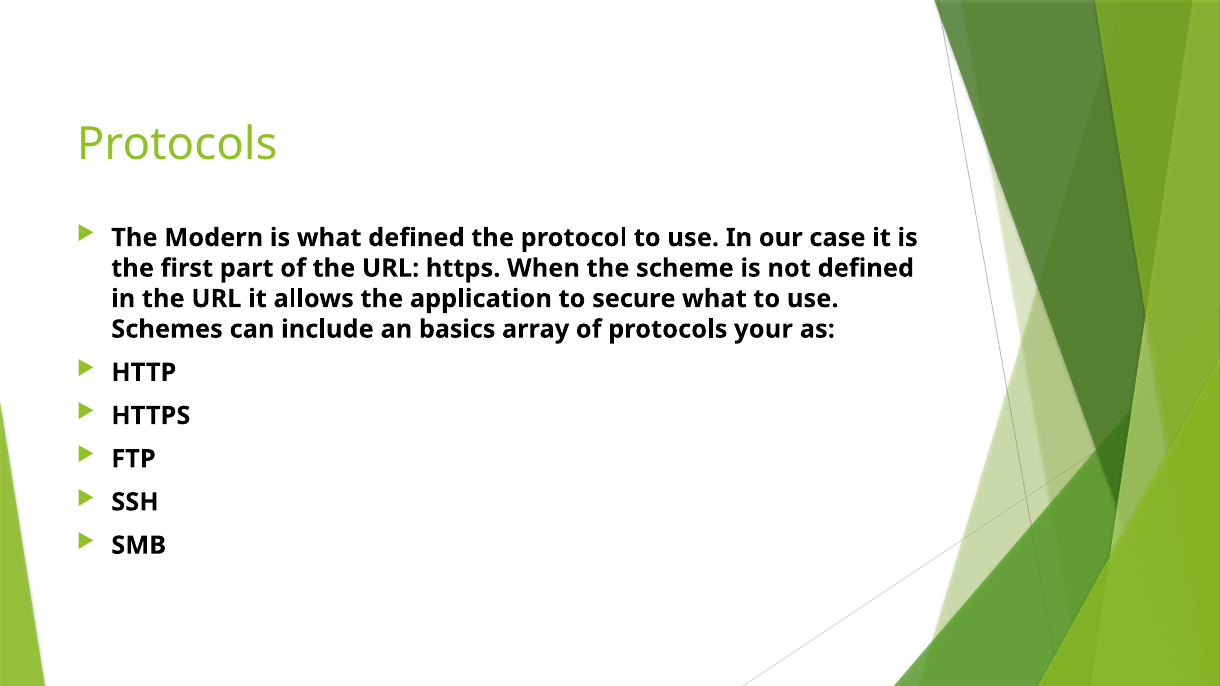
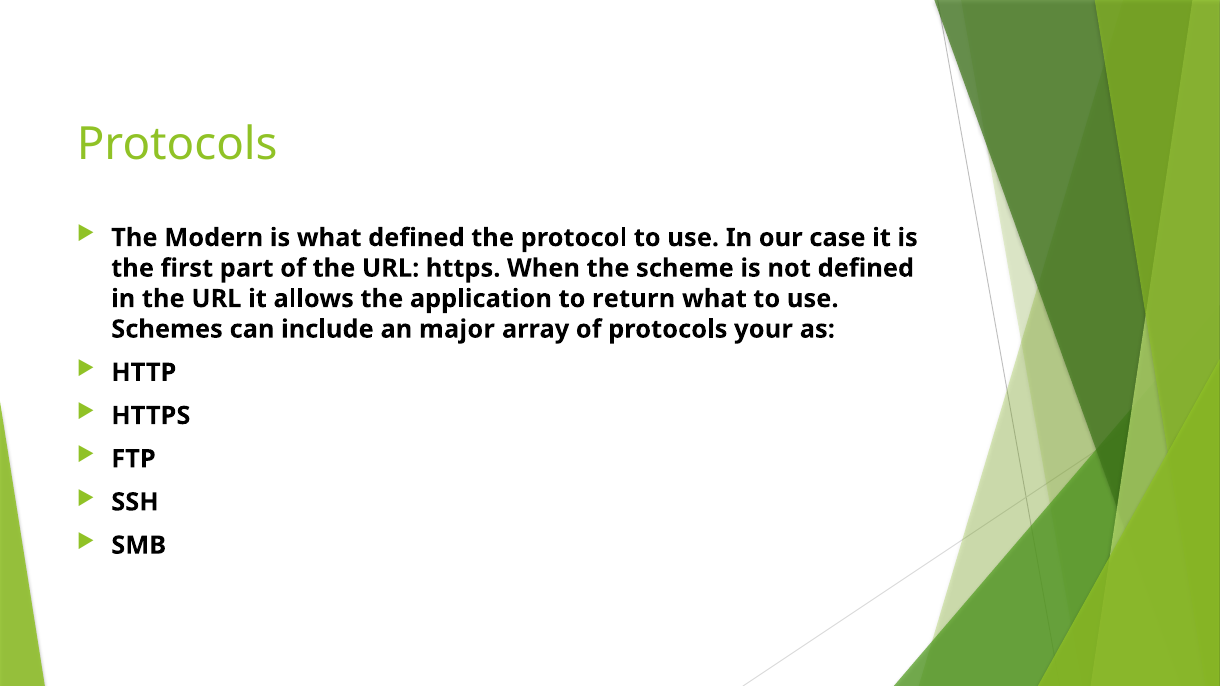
secure: secure -> return
basics: basics -> major
